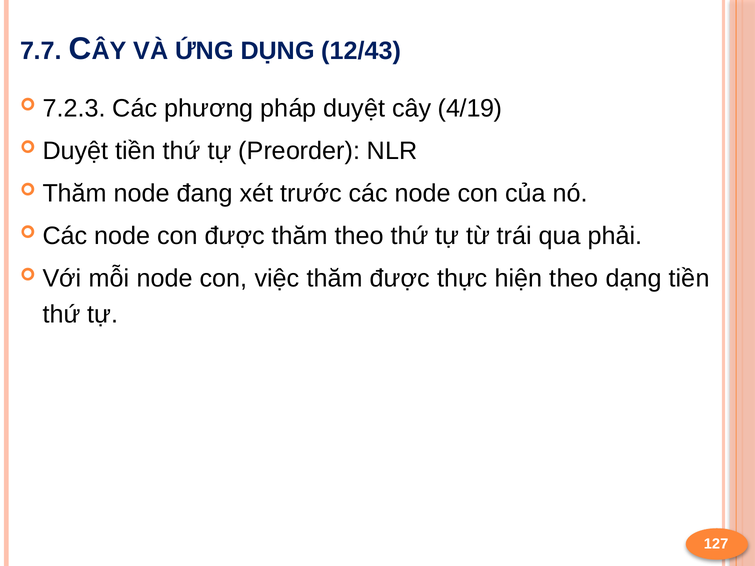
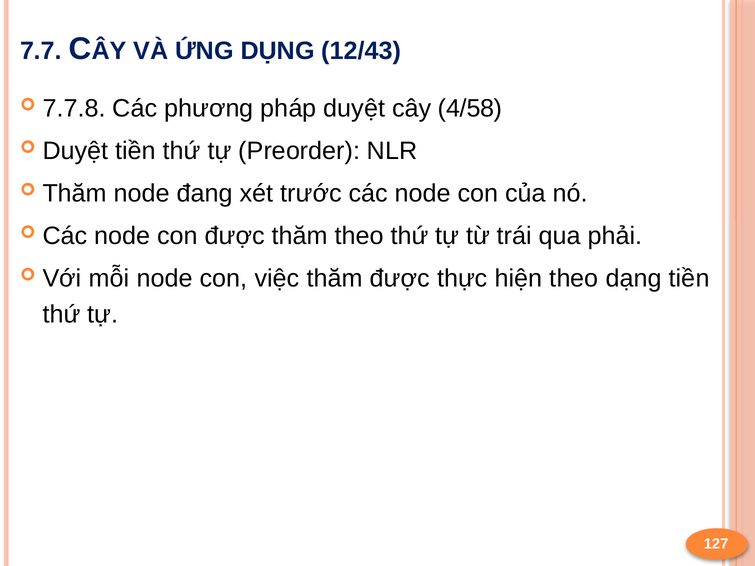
7.2.3: 7.2.3 -> 7.7.8
4/19: 4/19 -> 4/58
